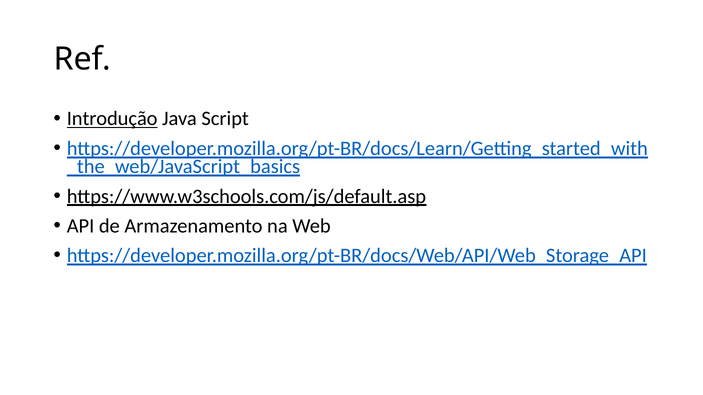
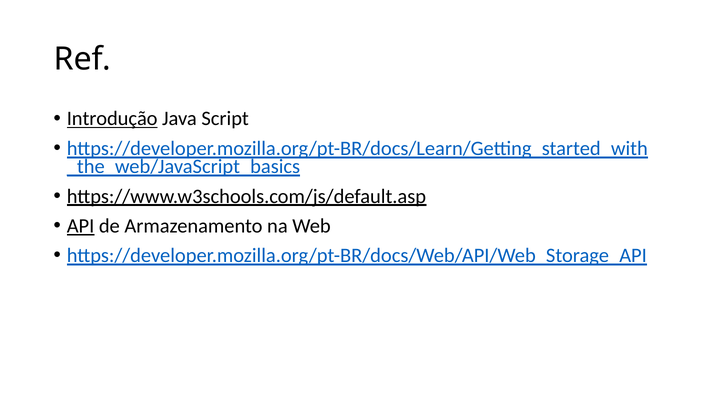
API underline: none -> present
